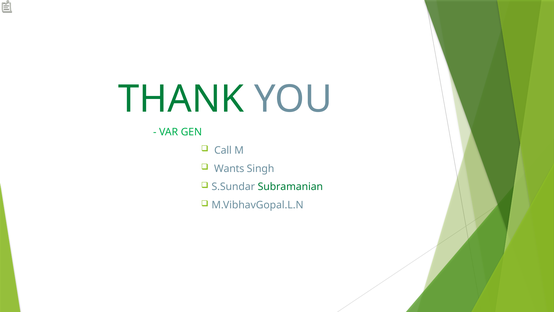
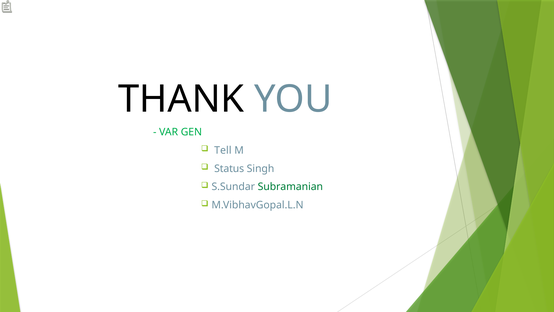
THANK colour: green -> black
Call: Call -> Tell
Wants: Wants -> Status
